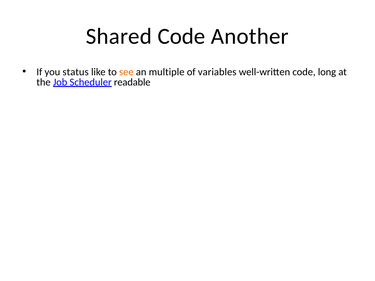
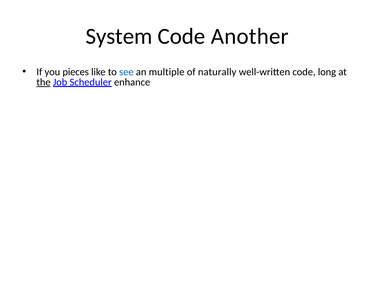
Shared: Shared -> System
status: status -> pieces
see colour: orange -> blue
variables: variables -> naturally
the underline: none -> present
readable: readable -> enhance
